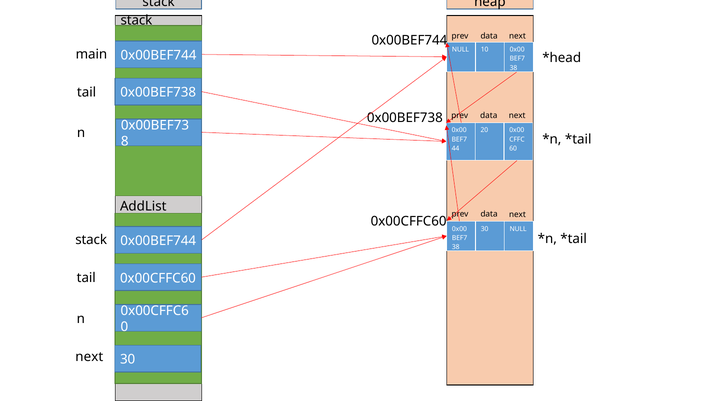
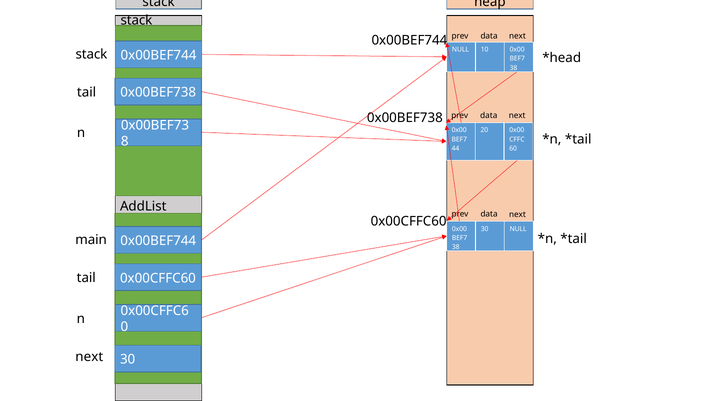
main at (91, 54): main -> stack
stack at (91, 240): stack -> main
